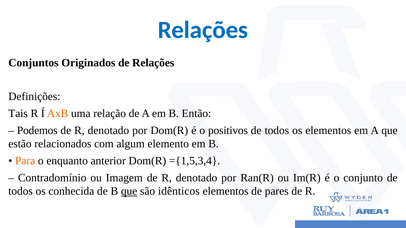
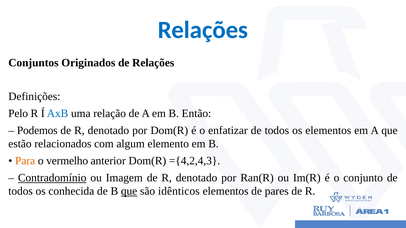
Tais: Tais -> Pelo
AxB colour: orange -> blue
positivos: positivos -> enfatizar
enquanto: enquanto -> vermelho
={1,5,3,4: ={1,5,3,4 -> ={4,2,4,3
Contradomínio underline: none -> present
